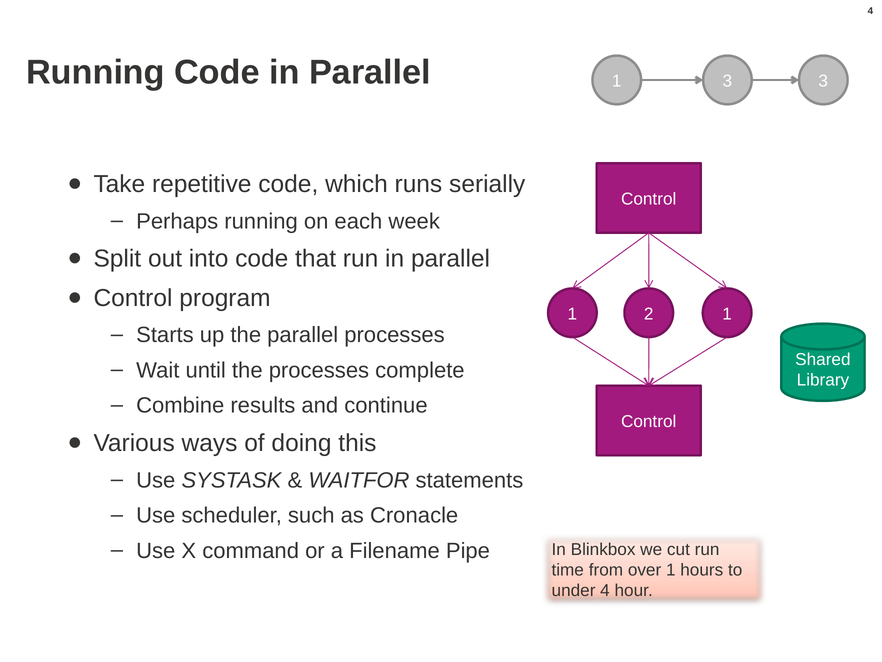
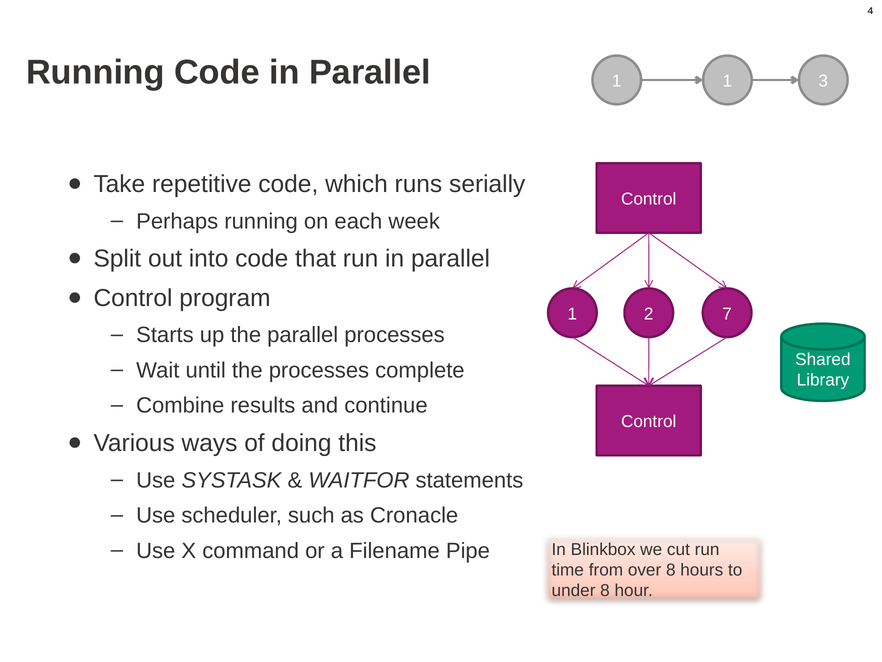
1 3: 3 -> 1
2 1: 1 -> 7
over 1: 1 -> 8
under 4: 4 -> 8
